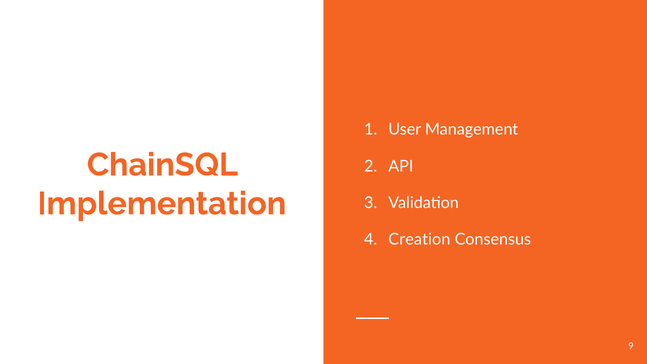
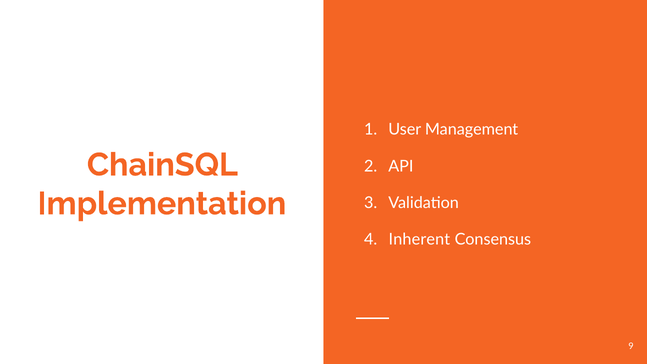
Creation: Creation -> Inherent
